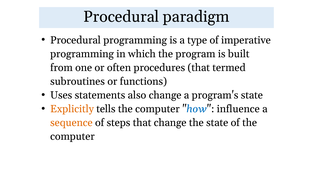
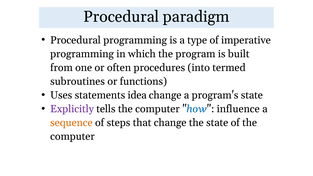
procedures that: that -> into
also: also -> idea
Explicitly colour: orange -> purple
